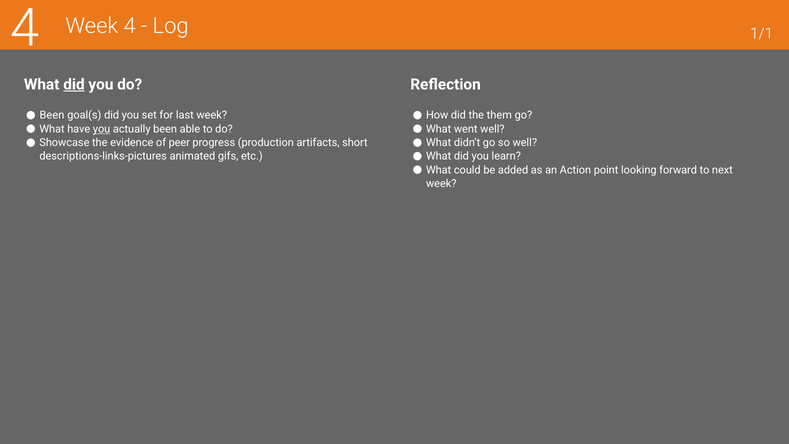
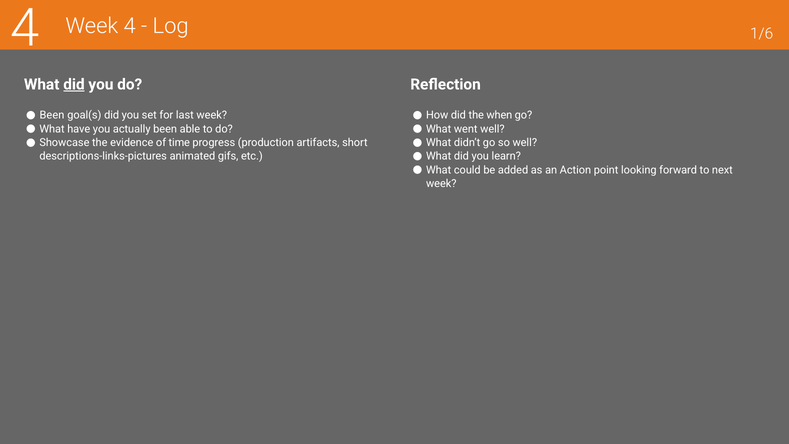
1/1: 1/1 -> 1/6
them: them -> when
you at (102, 129) underline: present -> none
peer: peer -> time
